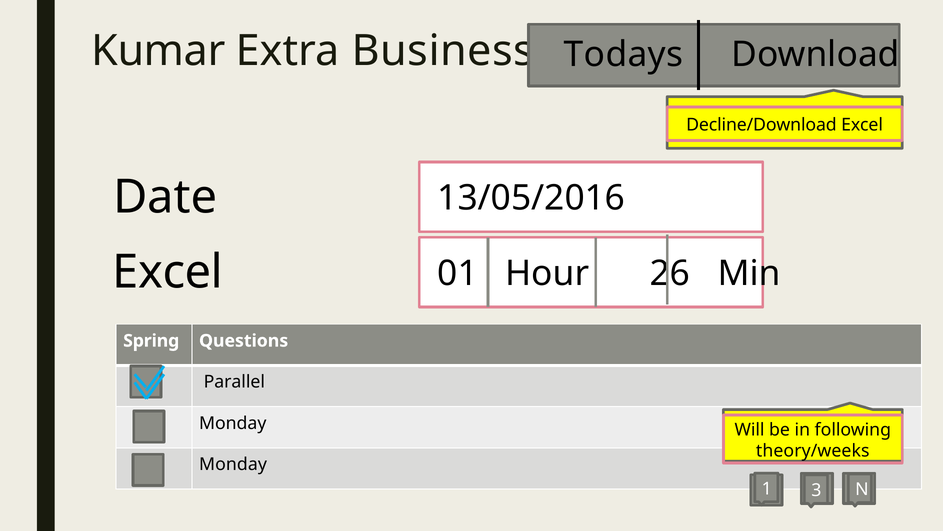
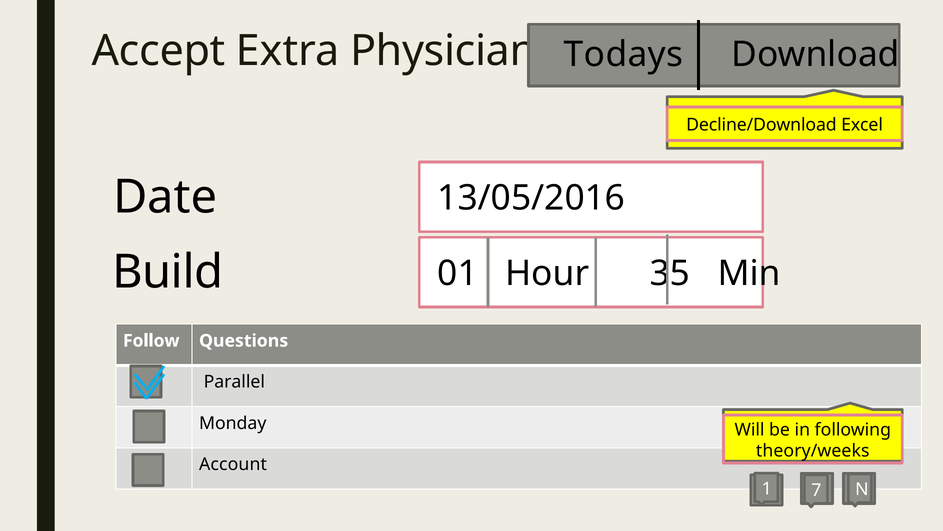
Kumar: Kumar -> Accept
Business: Business -> Physician
Excel at (168, 272): Excel -> Build
26: 26 -> 35
Spring: Spring -> Follow
Monday at (233, 464): Monday -> Account
3: 3 -> 7
